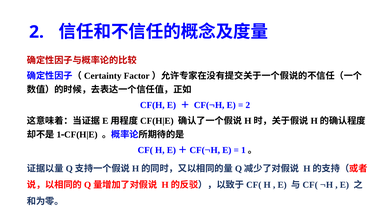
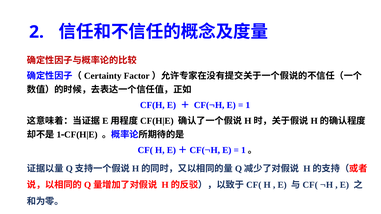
2 at (248, 105): 2 -> 1
